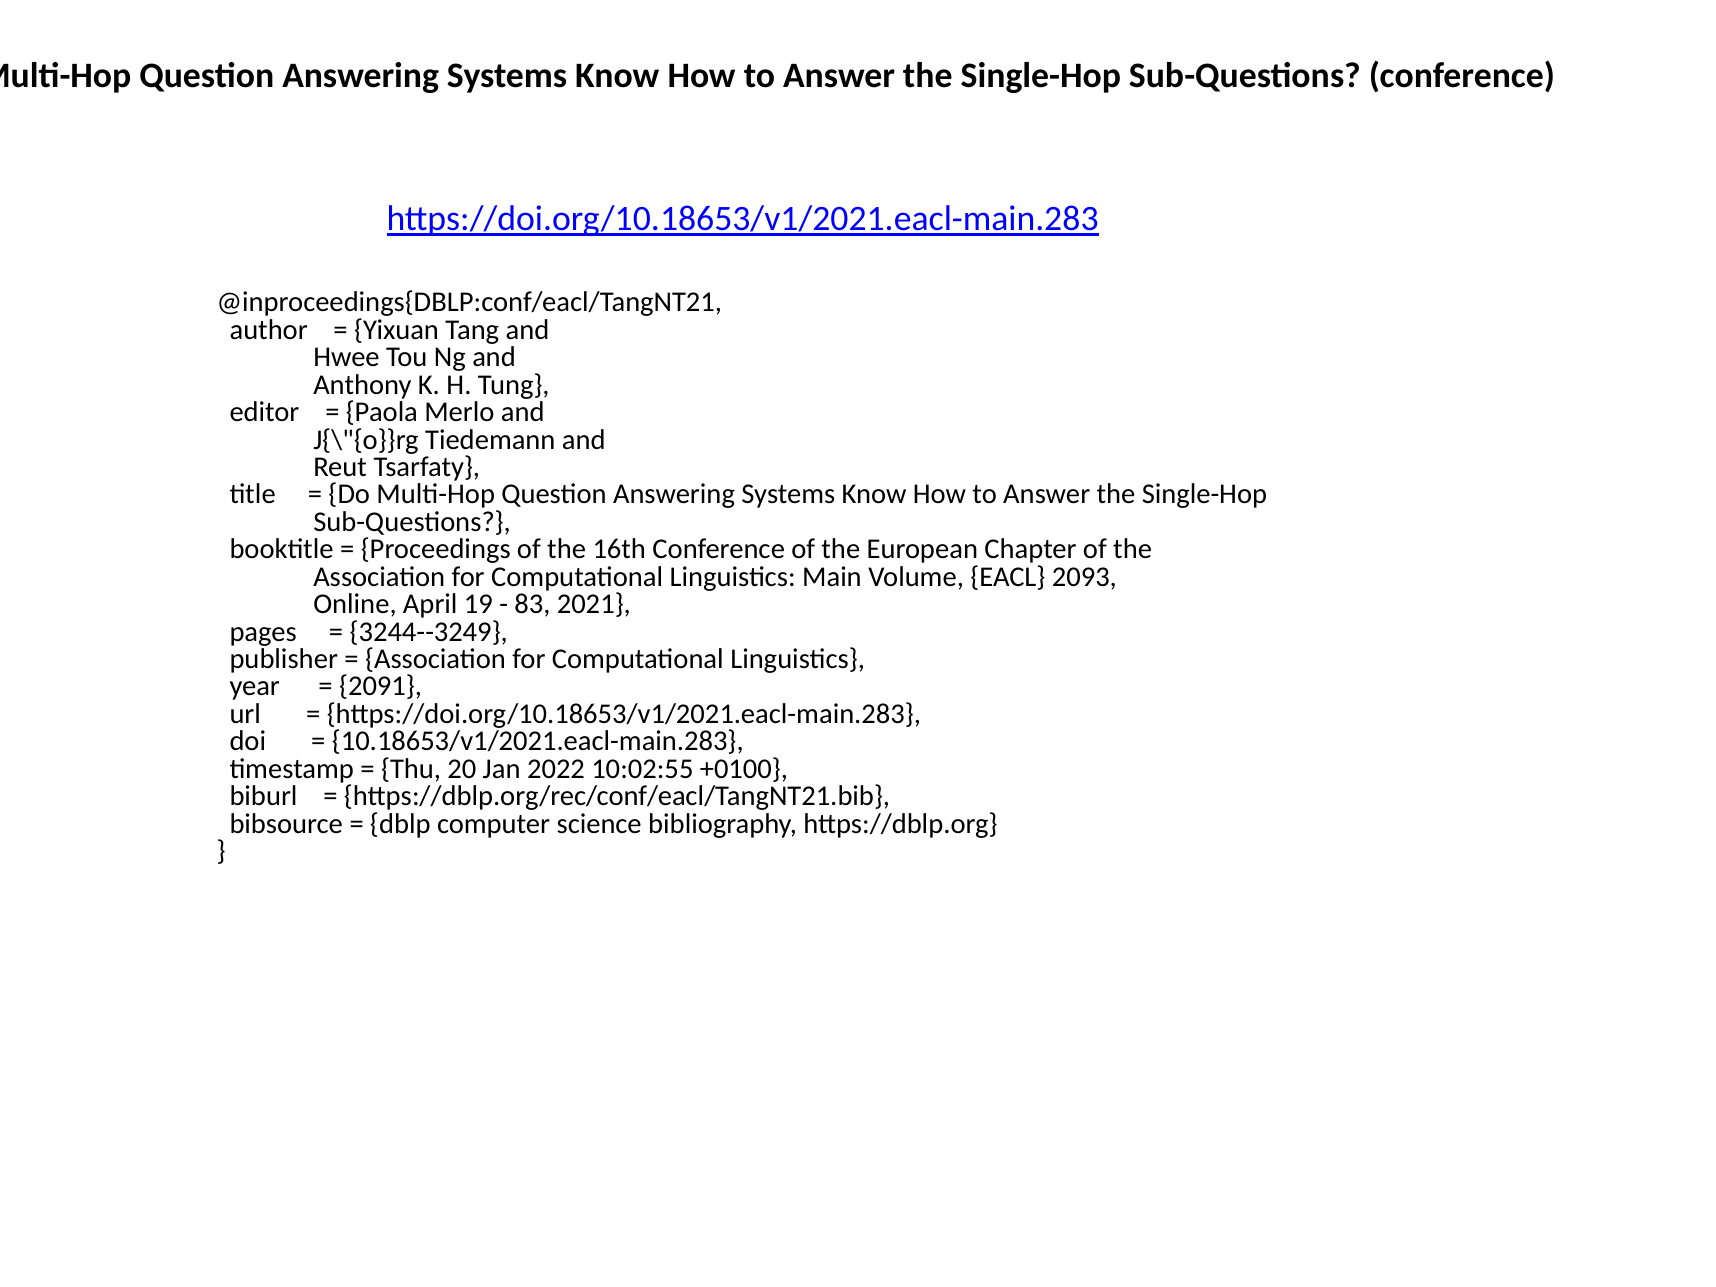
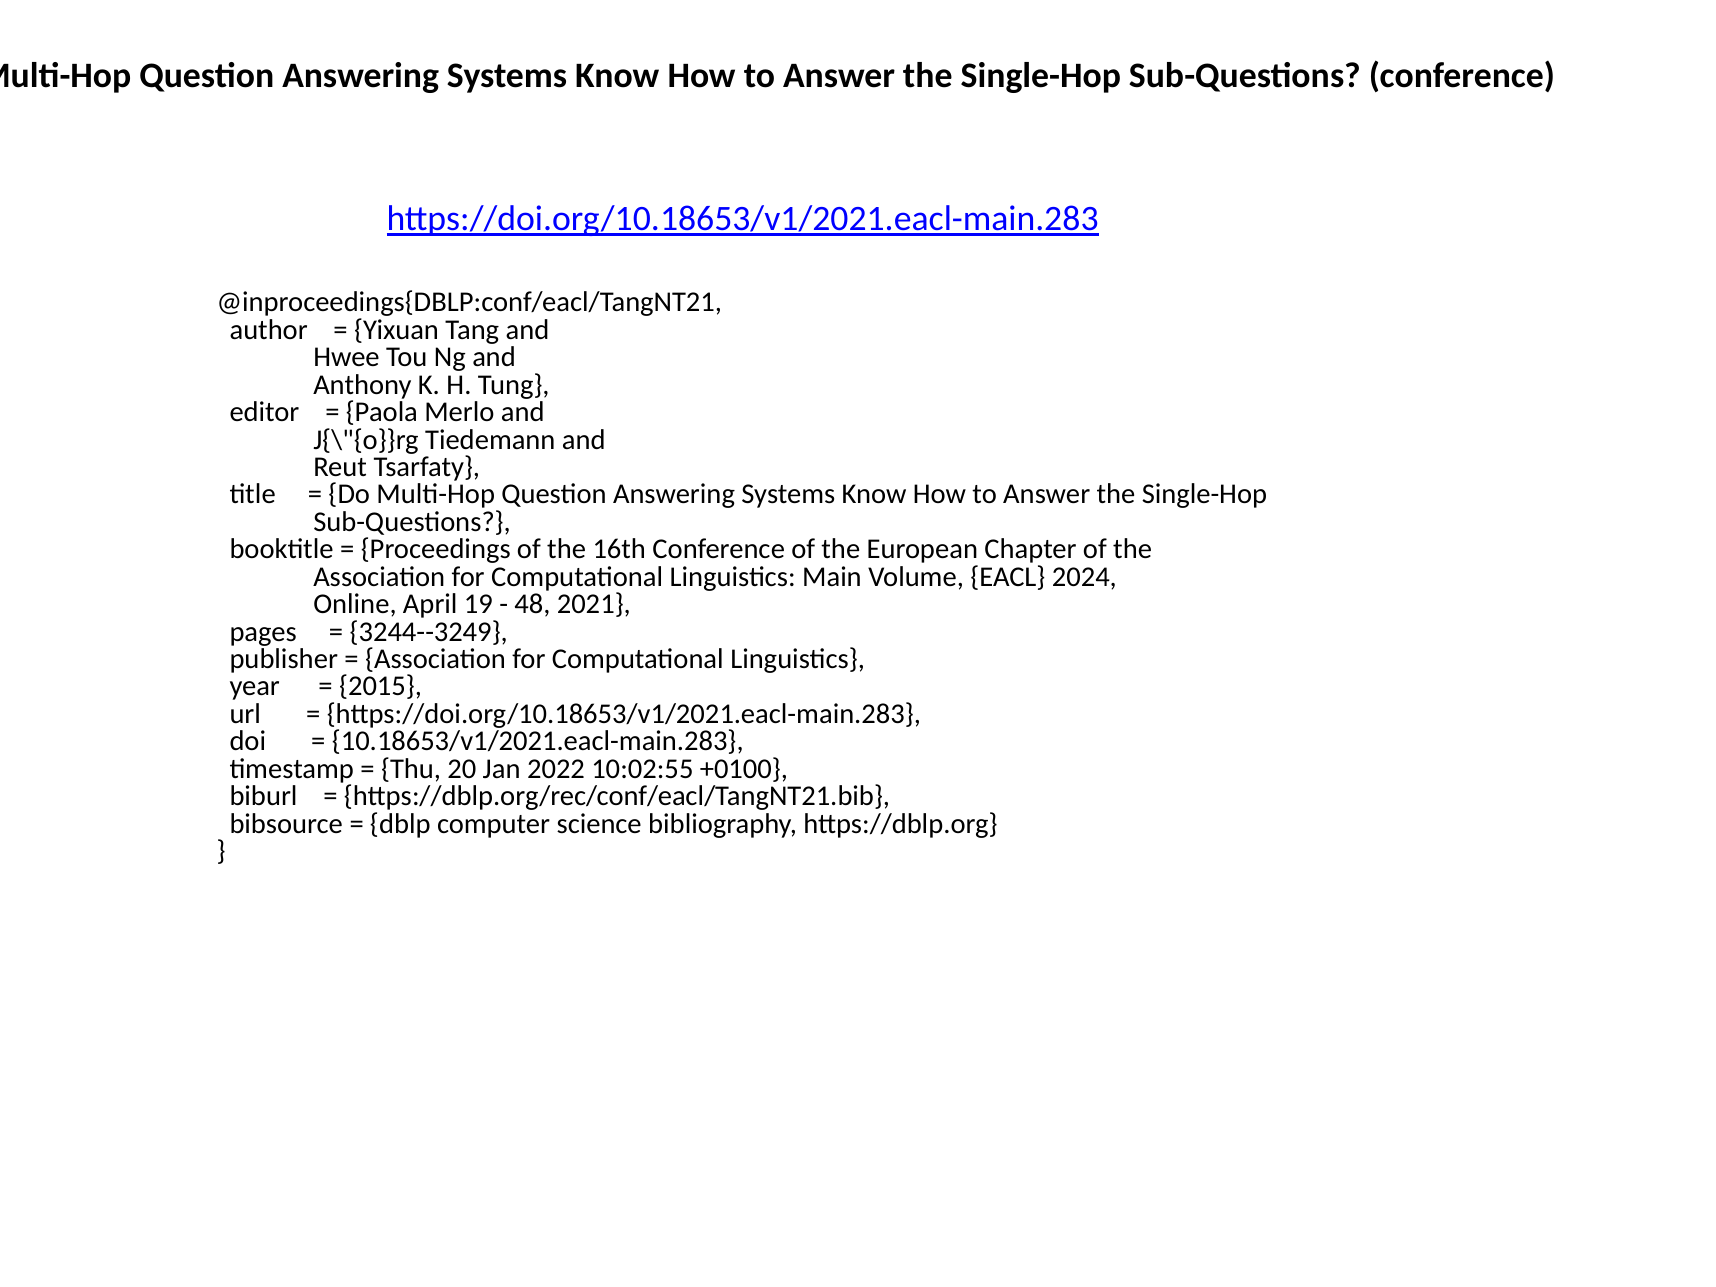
2093: 2093 -> 2024
83: 83 -> 48
2091: 2091 -> 2015
